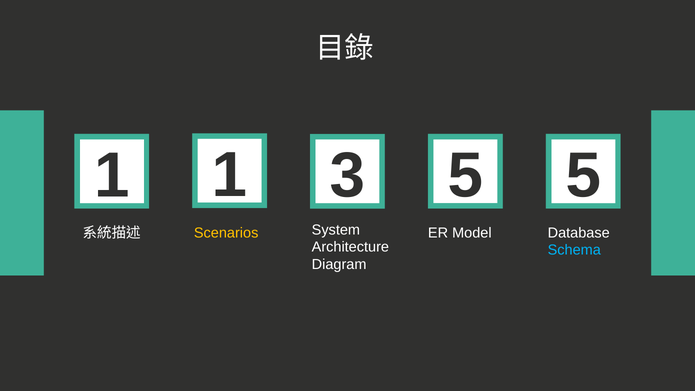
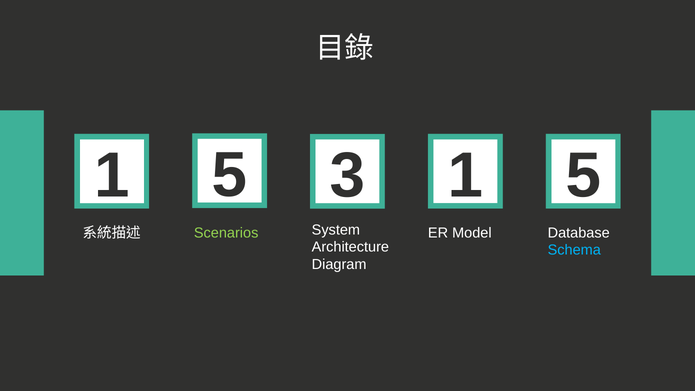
1 1: 1 -> 5
3 5: 5 -> 1
Scenarios colour: yellow -> light green
